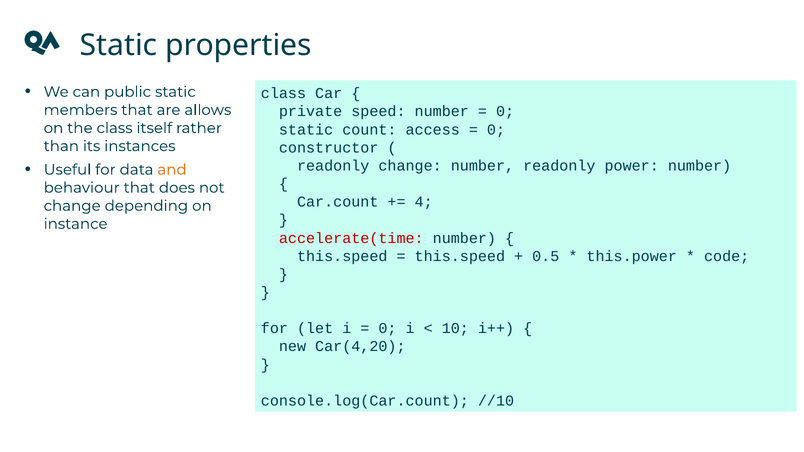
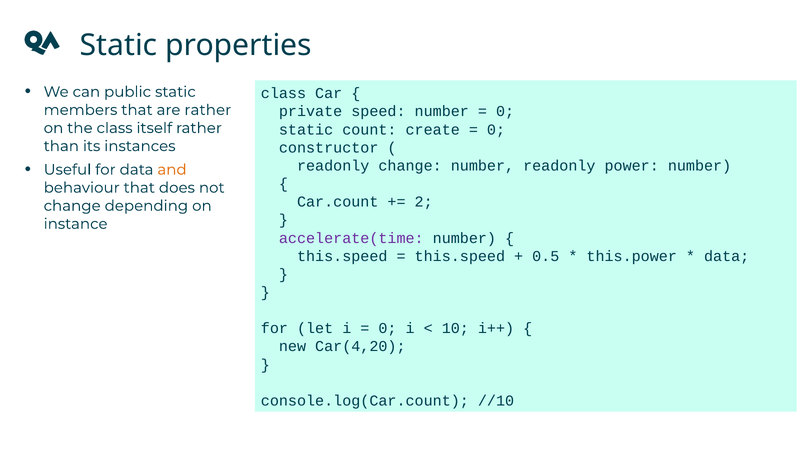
are allows: allows -> rather
access: access -> create
4: 4 -> 2
accelerate(time colour: red -> purple
code at (727, 256): code -> data
